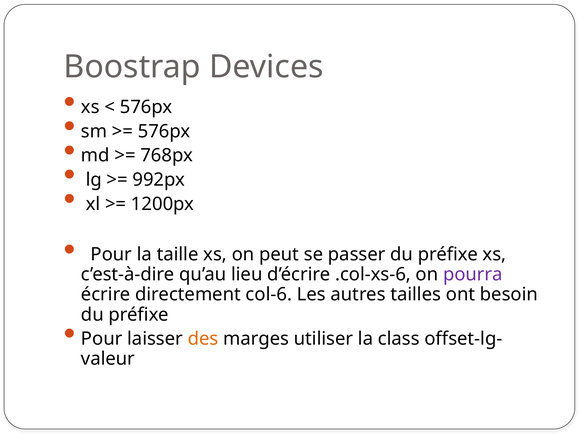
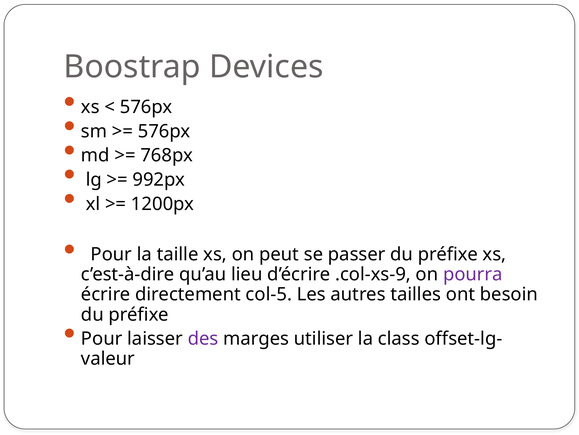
.col-xs-6: .col-xs-6 -> .col-xs-9
col-6: col-6 -> col-5
des colour: orange -> purple
